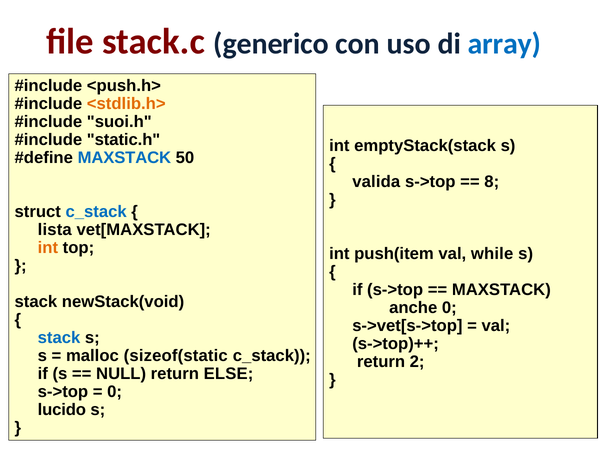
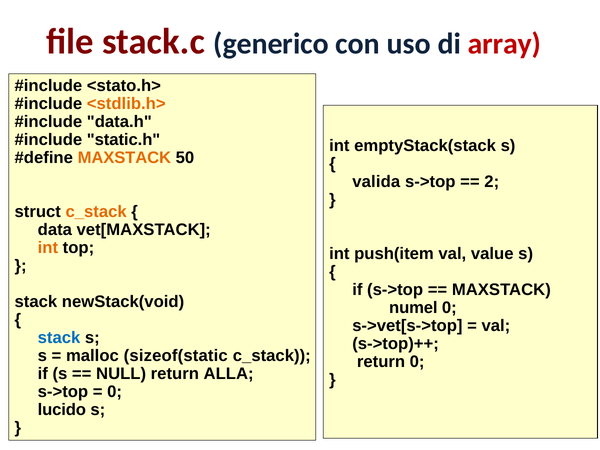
array colour: blue -> red
<push.h>: <push.h> -> <stato.h>
suoi.h: suoi.h -> data.h
MAXSTACK at (124, 158) colour: blue -> orange
8: 8 -> 2
c_stack at (96, 212) colour: blue -> orange
lista: lista -> data
while: while -> value
anche: anche -> numel
return 2: 2 -> 0
ELSE: ELSE -> ALLA
